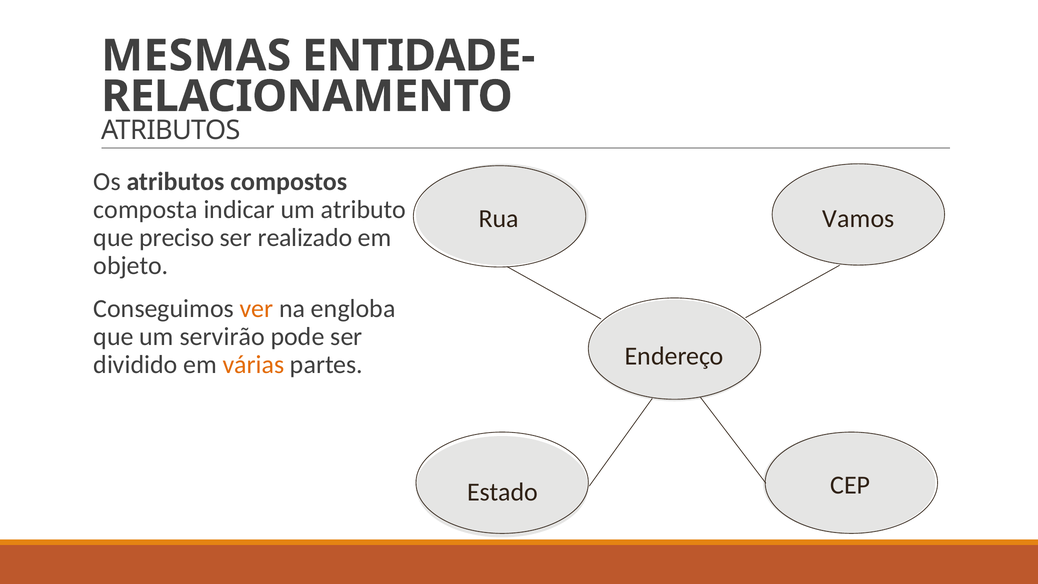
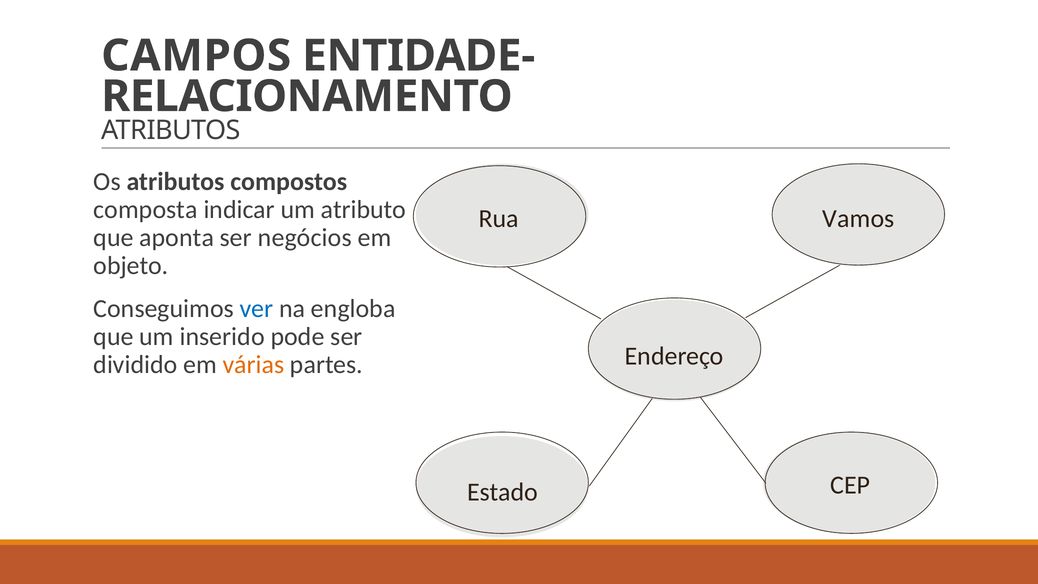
MESMAS: MESMAS -> CAMPOS
preciso: preciso -> aponta
realizado: realizado -> negócios
ver colour: orange -> blue
servirão: servirão -> inserido
